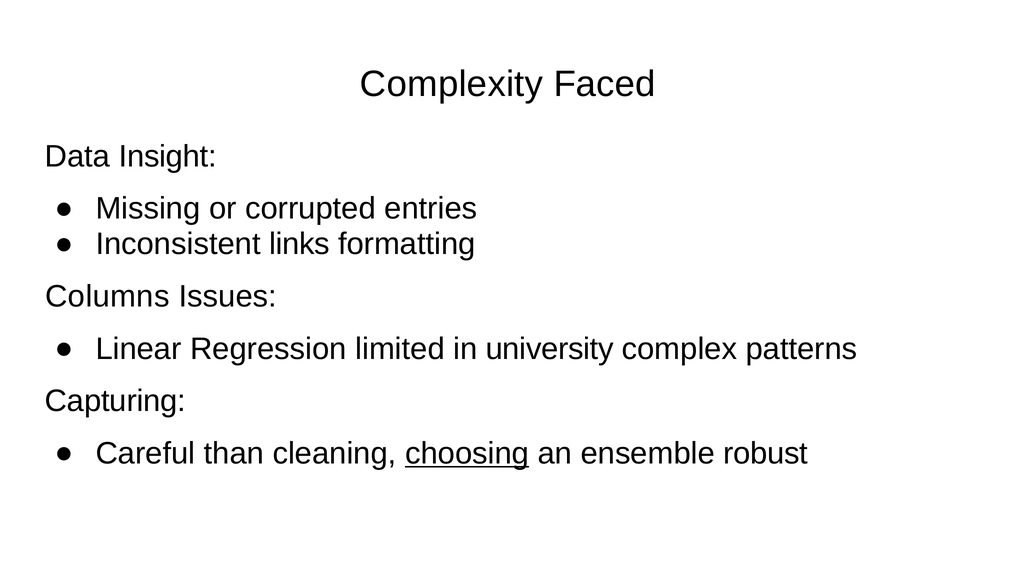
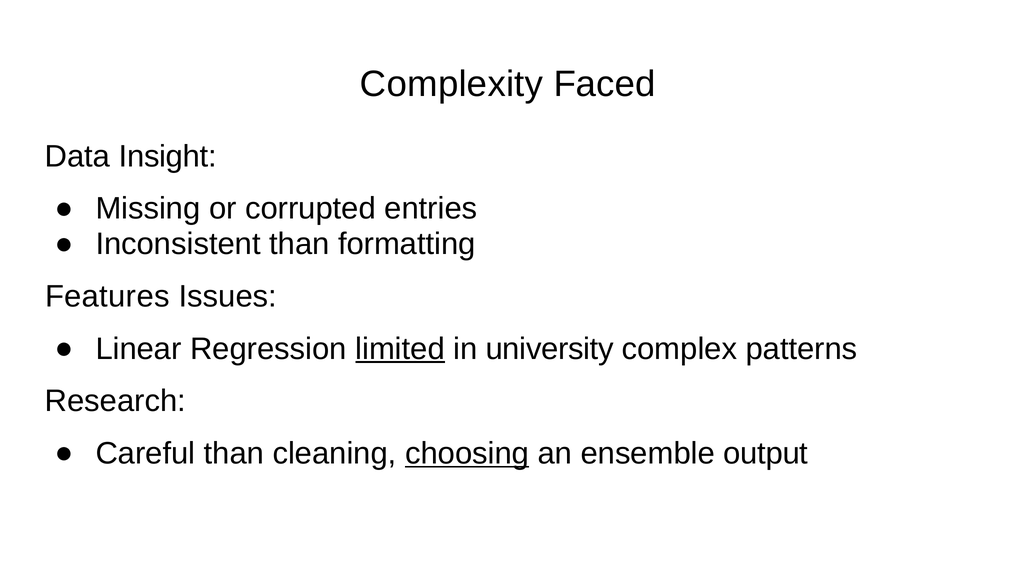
Inconsistent links: links -> than
Columns: Columns -> Features
limited underline: none -> present
Capturing: Capturing -> Research
robust: robust -> output
